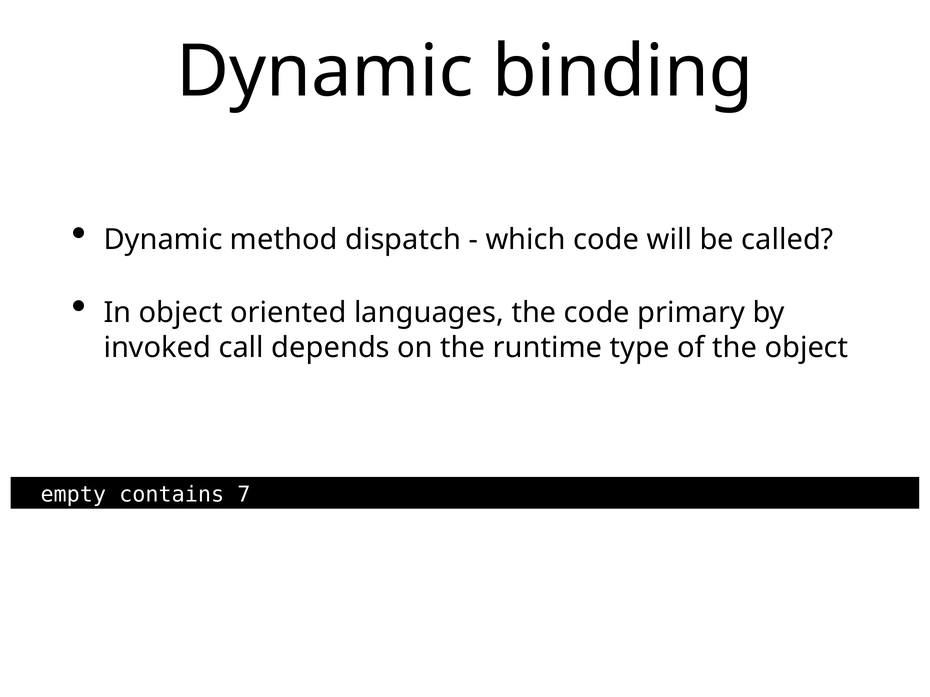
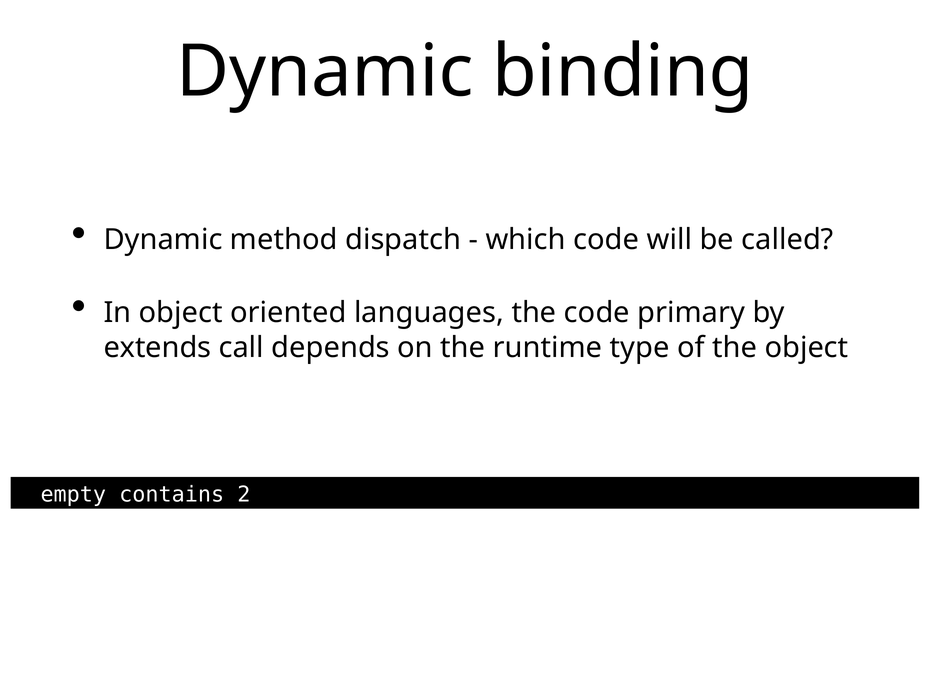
invoked: invoked -> extends
7: 7 -> 2
